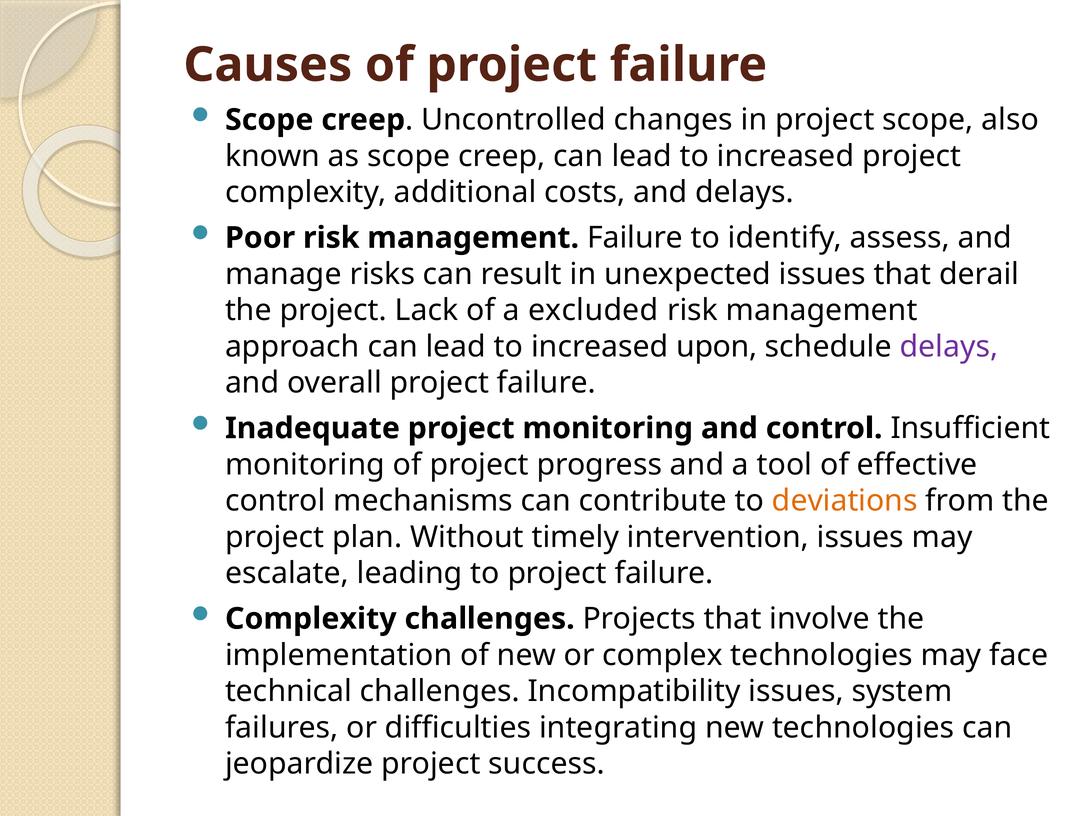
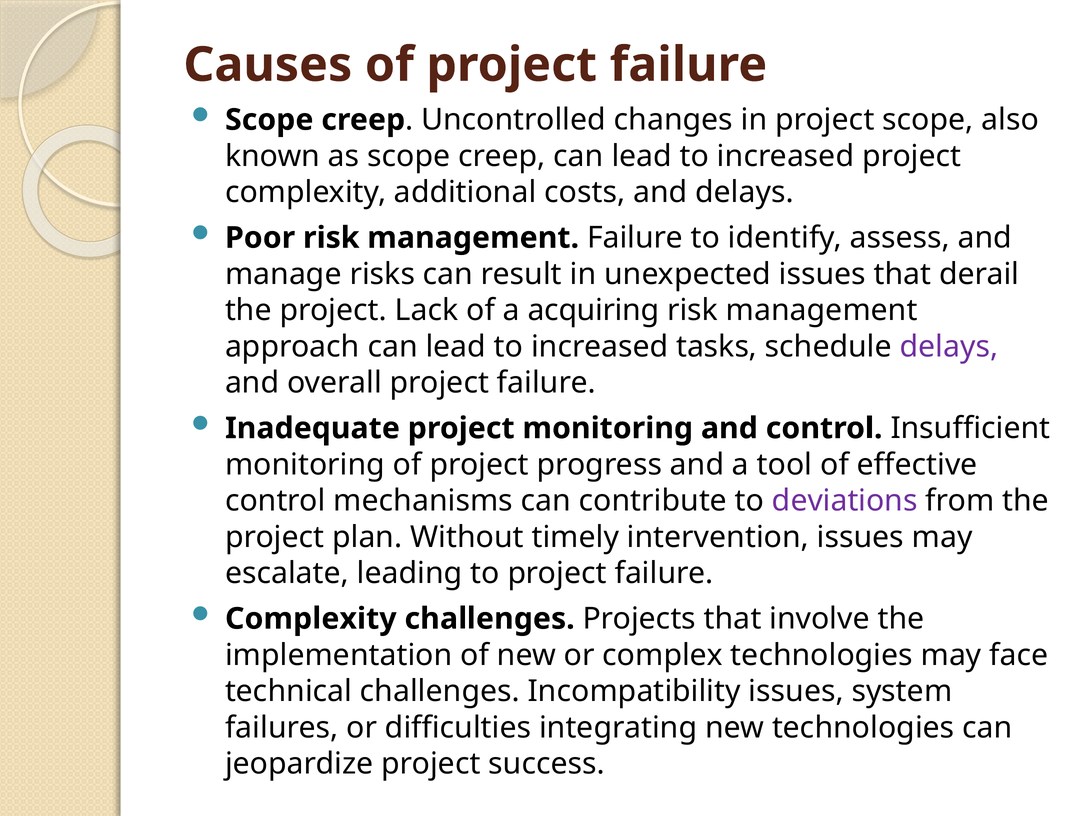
excluded: excluded -> acquiring
upon: upon -> tasks
deviations colour: orange -> purple
